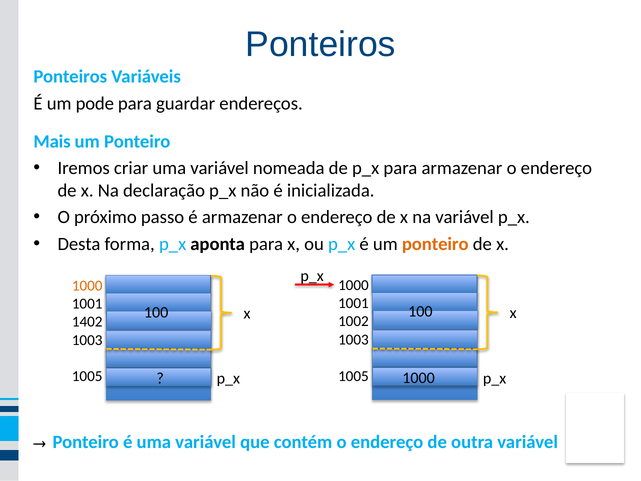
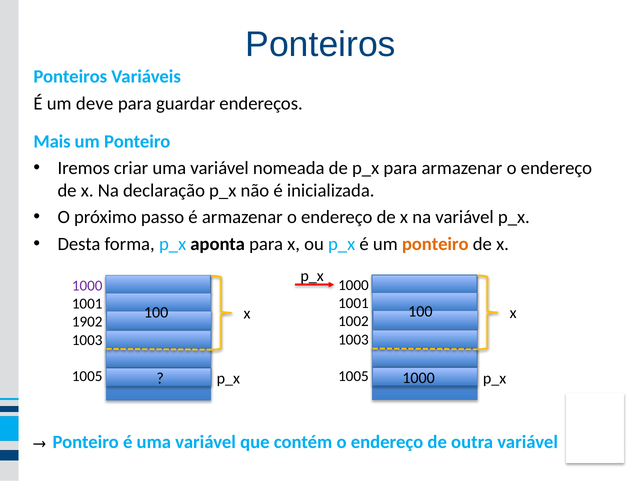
pode: pode -> deve
1000 at (87, 285) colour: orange -> purple
1402: 1402 -> 1902
